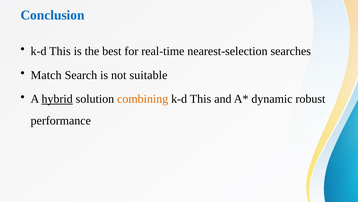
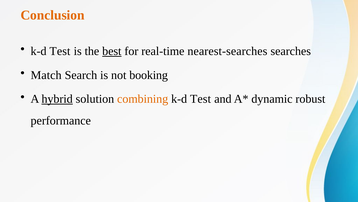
Conclusion colour: blue -> orange
This at (60, 51): This -> Test
best underline: none -> present
nearest-selection: nearest-selection -> nearest-searches
suitable: suitable -> booking
This at (201, 99): This -> Test
